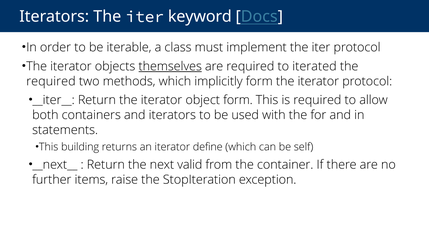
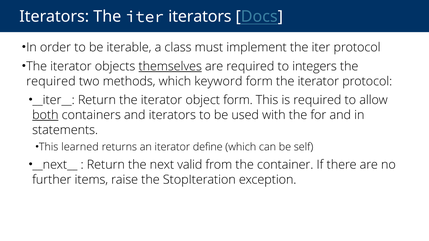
iter keyword: keyword -> iterators
iterated: iterated -> integers
implicitly: implicitly -> keyword
both underline: none -> present
building: building -> learned
